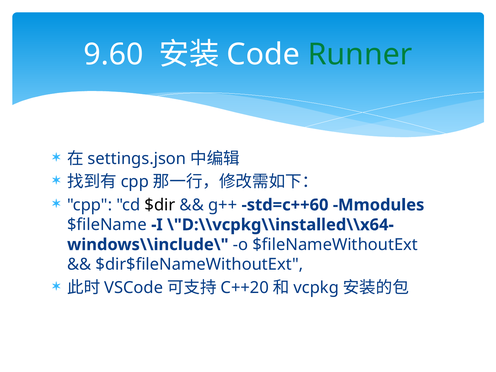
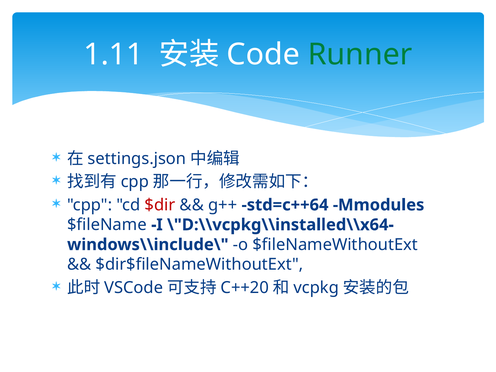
9.60: 9.60 -> 1.11
$dir colour: black -> red
std=c++60: std=c++60 -> std=c++64
